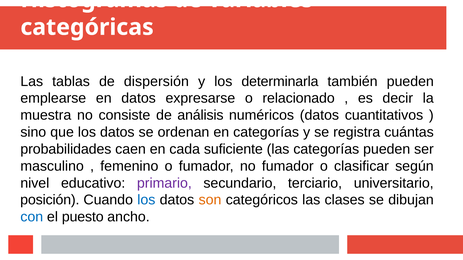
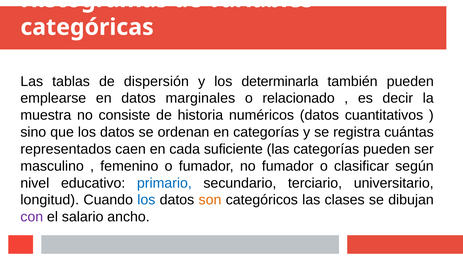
expresarse: expresarse -> marginales
análisis: análisis -> historia
probabilidades: probabilidades -> representados
primario colour: purple -> blue
posición: posición -> longitud
con colour: blue -> purple
puesto: puesto -> salario
